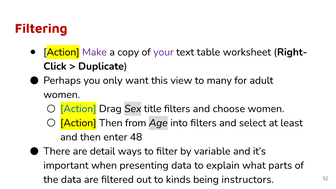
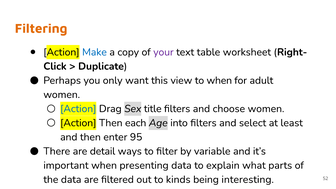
Filtering colour: red -> orange
Make colour: purple -> blue
to many: many -> when
from: from -> each
48: 48 -> 95
instructors: instructors -> interesting
